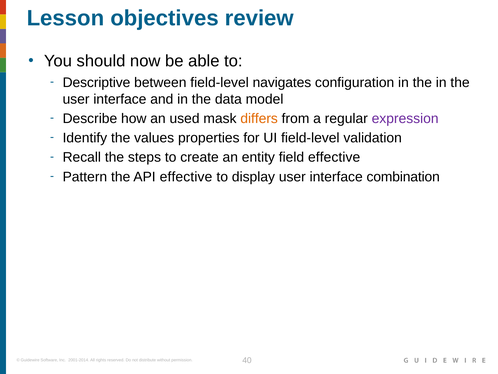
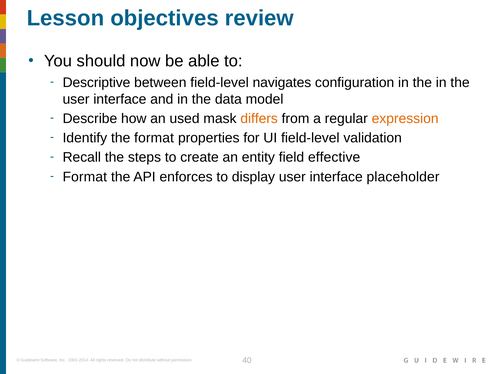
expression colour: purple -> orange
the values: values -> format
Pattern at (85, 177): Pattern -> Format
API effective: effective -> enforces
combination: combination -> placeholder
